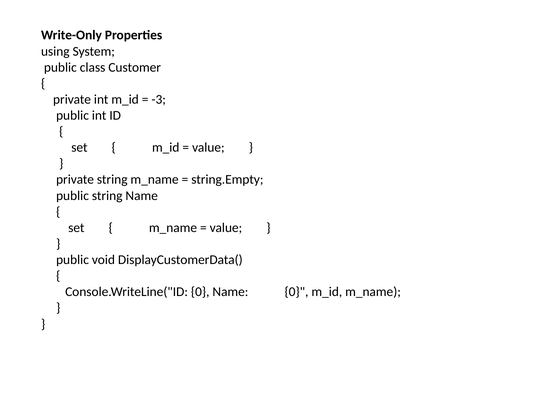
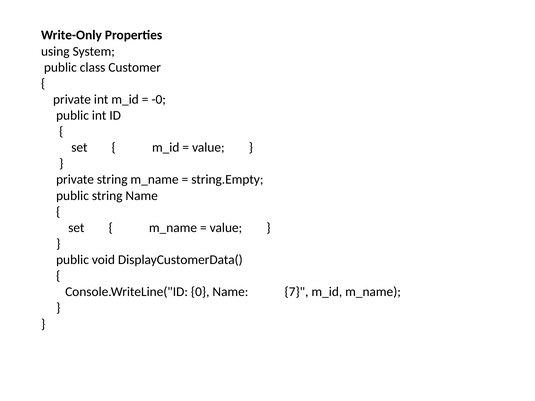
-3: -3 -> -0
Name 0: 0 -> 7
